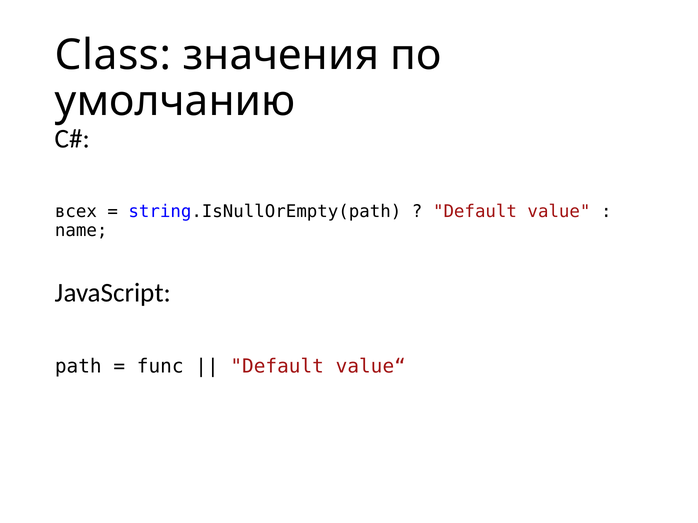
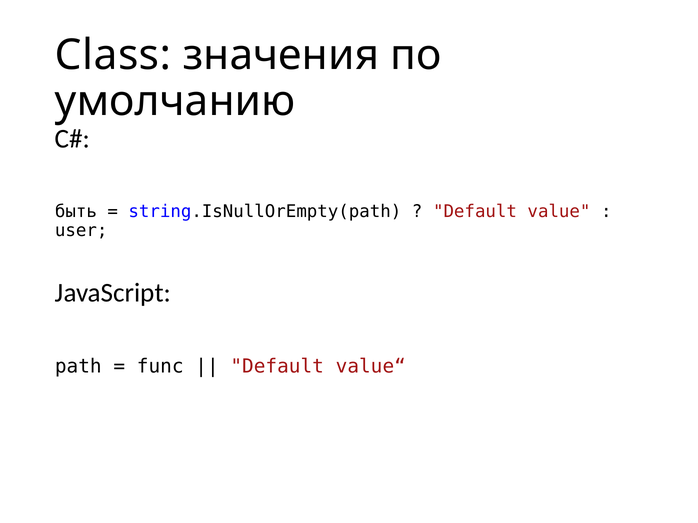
всех: всех -> быть
name: name -> user
